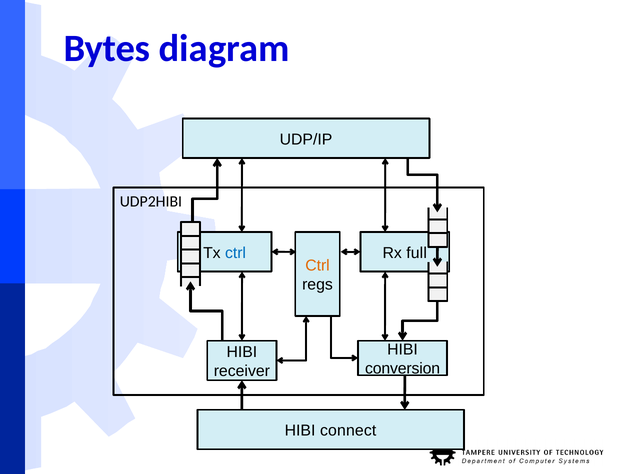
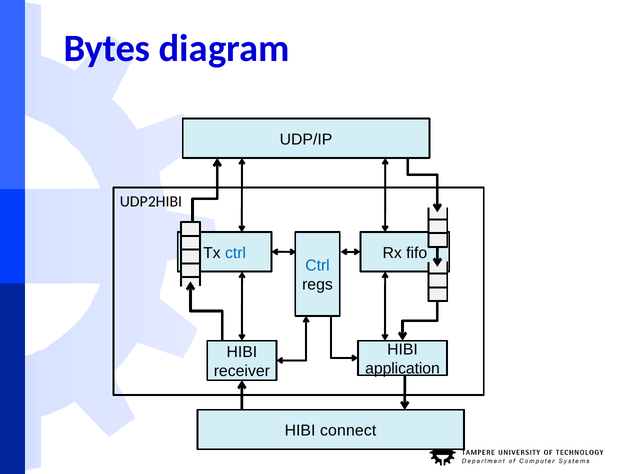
full: full -> fifo
Ctrl at (318, 266) colour: orange -> blue
conversion: conversion -> application
